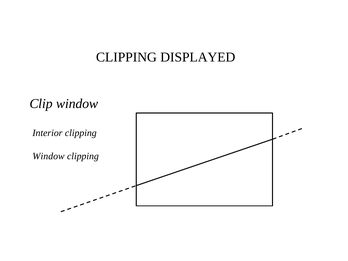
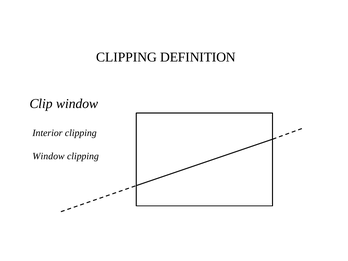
DISPLAYED: DISPLAYED -> DEFINITION
